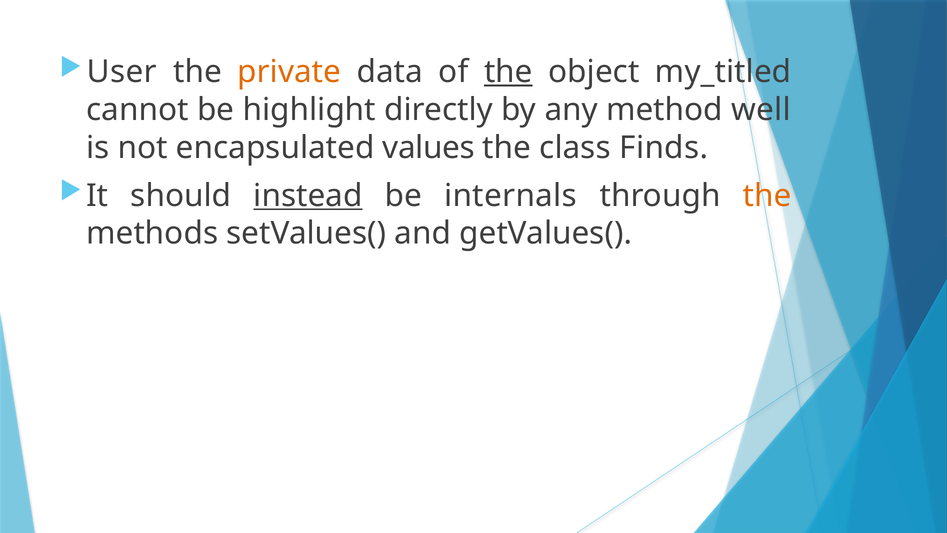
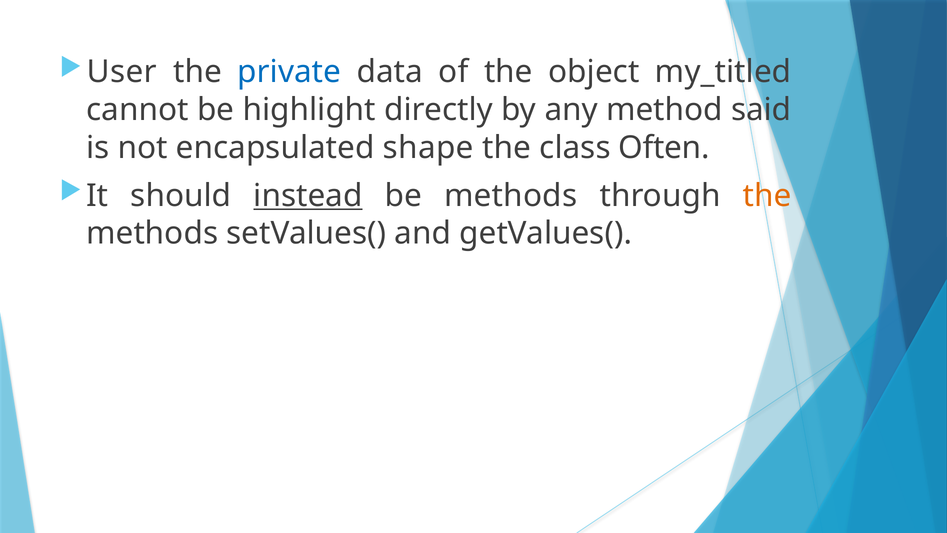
private colour: orange -> blue
the at (508, 72) underline: present -> none
well: well -> said
values: values -> shape
Finds: Finds -> Often
be internals: internals -> methods
